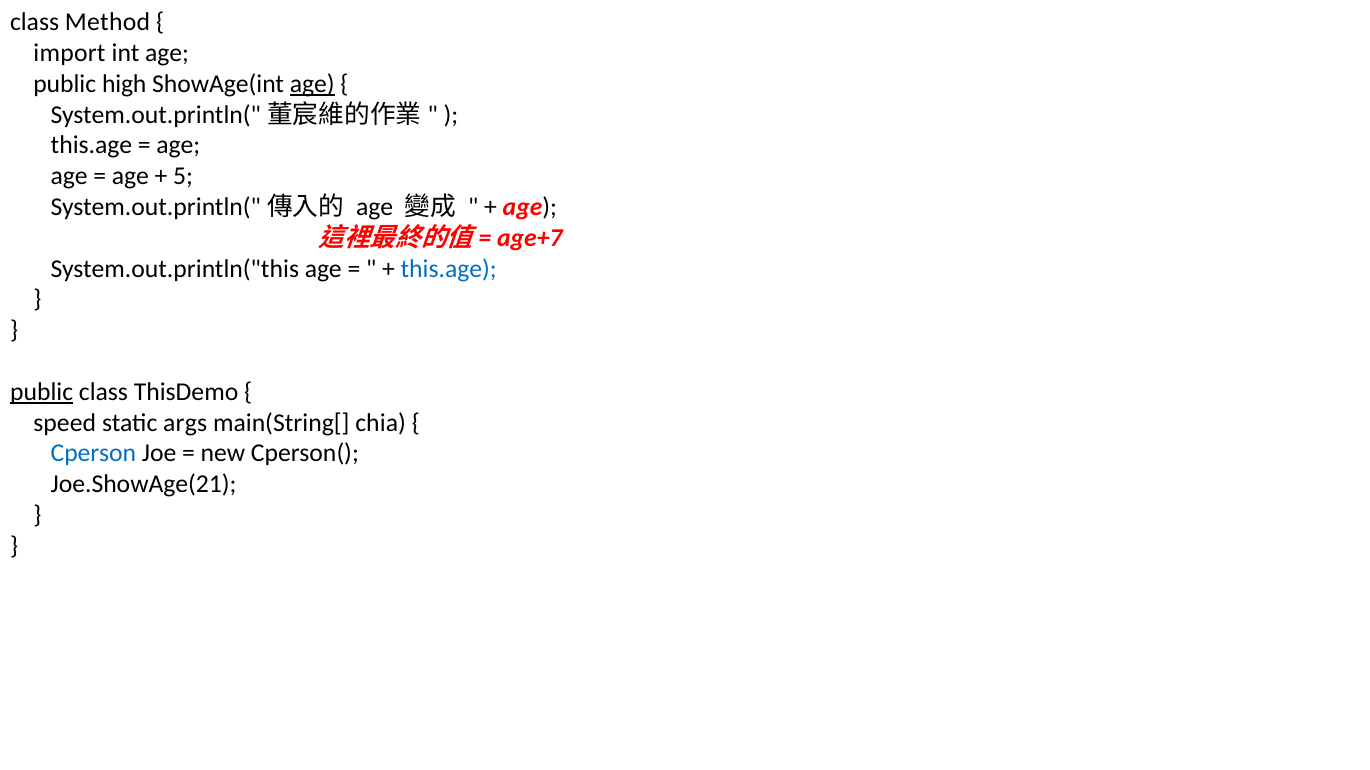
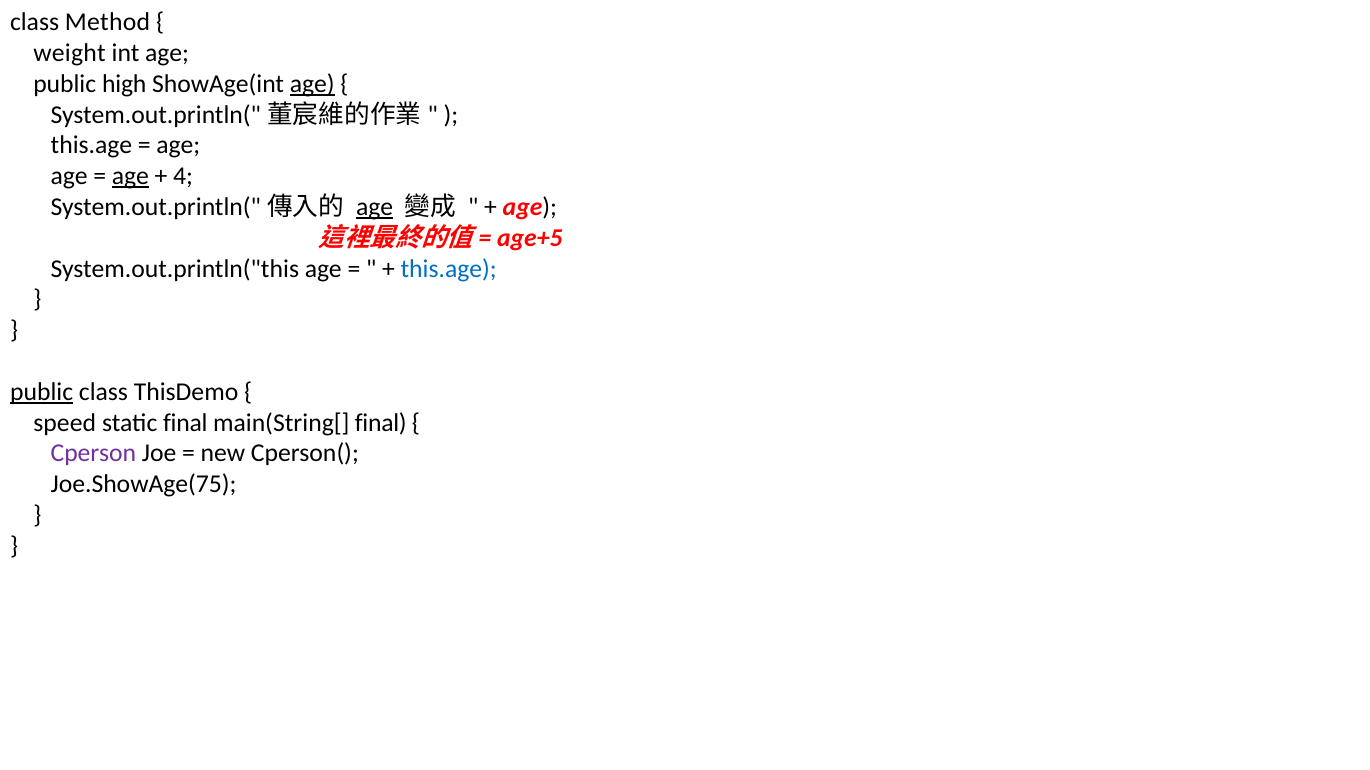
import: import -> weight
age at (130, 176) underline: none -> present
5: 5 -> 4
age at (375, 207) underline: none -> present
age+7: age+7 -> age+5
static args: args -> final
main(String[ chia: chia -> final
Cperson colour: blue -> purple
Joe.ShowAge(21: Joe.ShowAge(21 -> Joe.ShowAge(75
